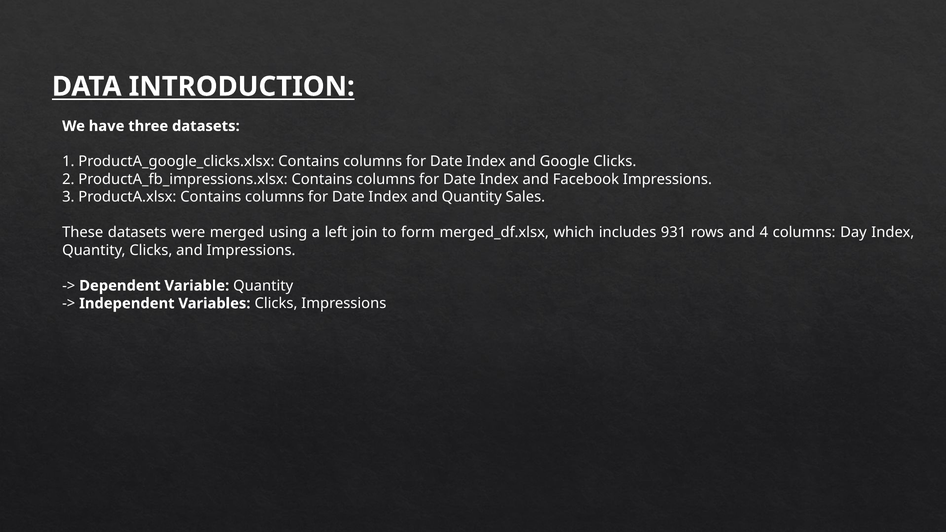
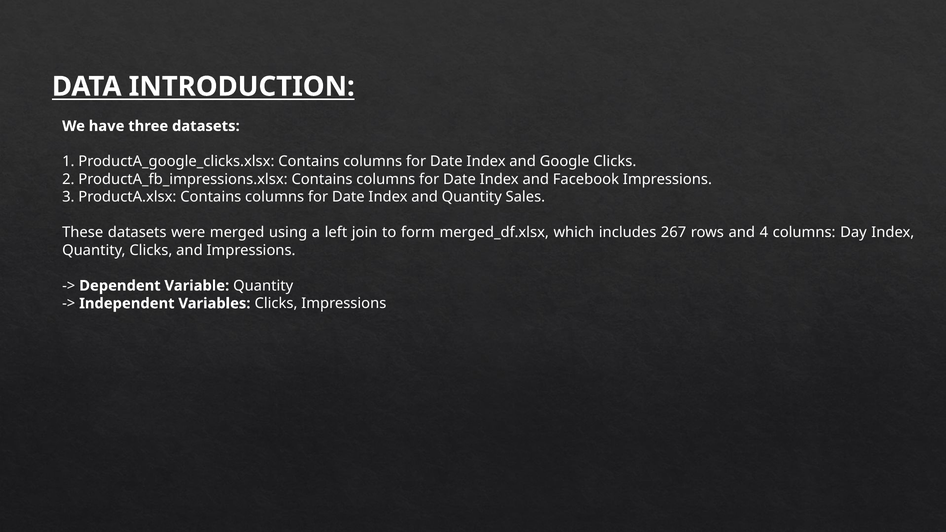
931: 931 -> 267
